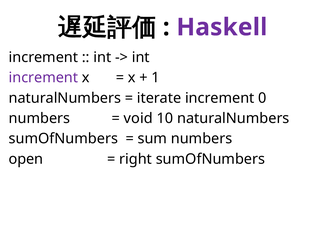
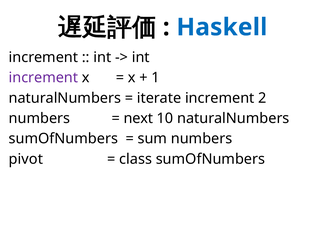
Haskell colour: purple -> blue
0: 0 -> 2
void: void -> next
open: open -> pivot
right: right -> class
